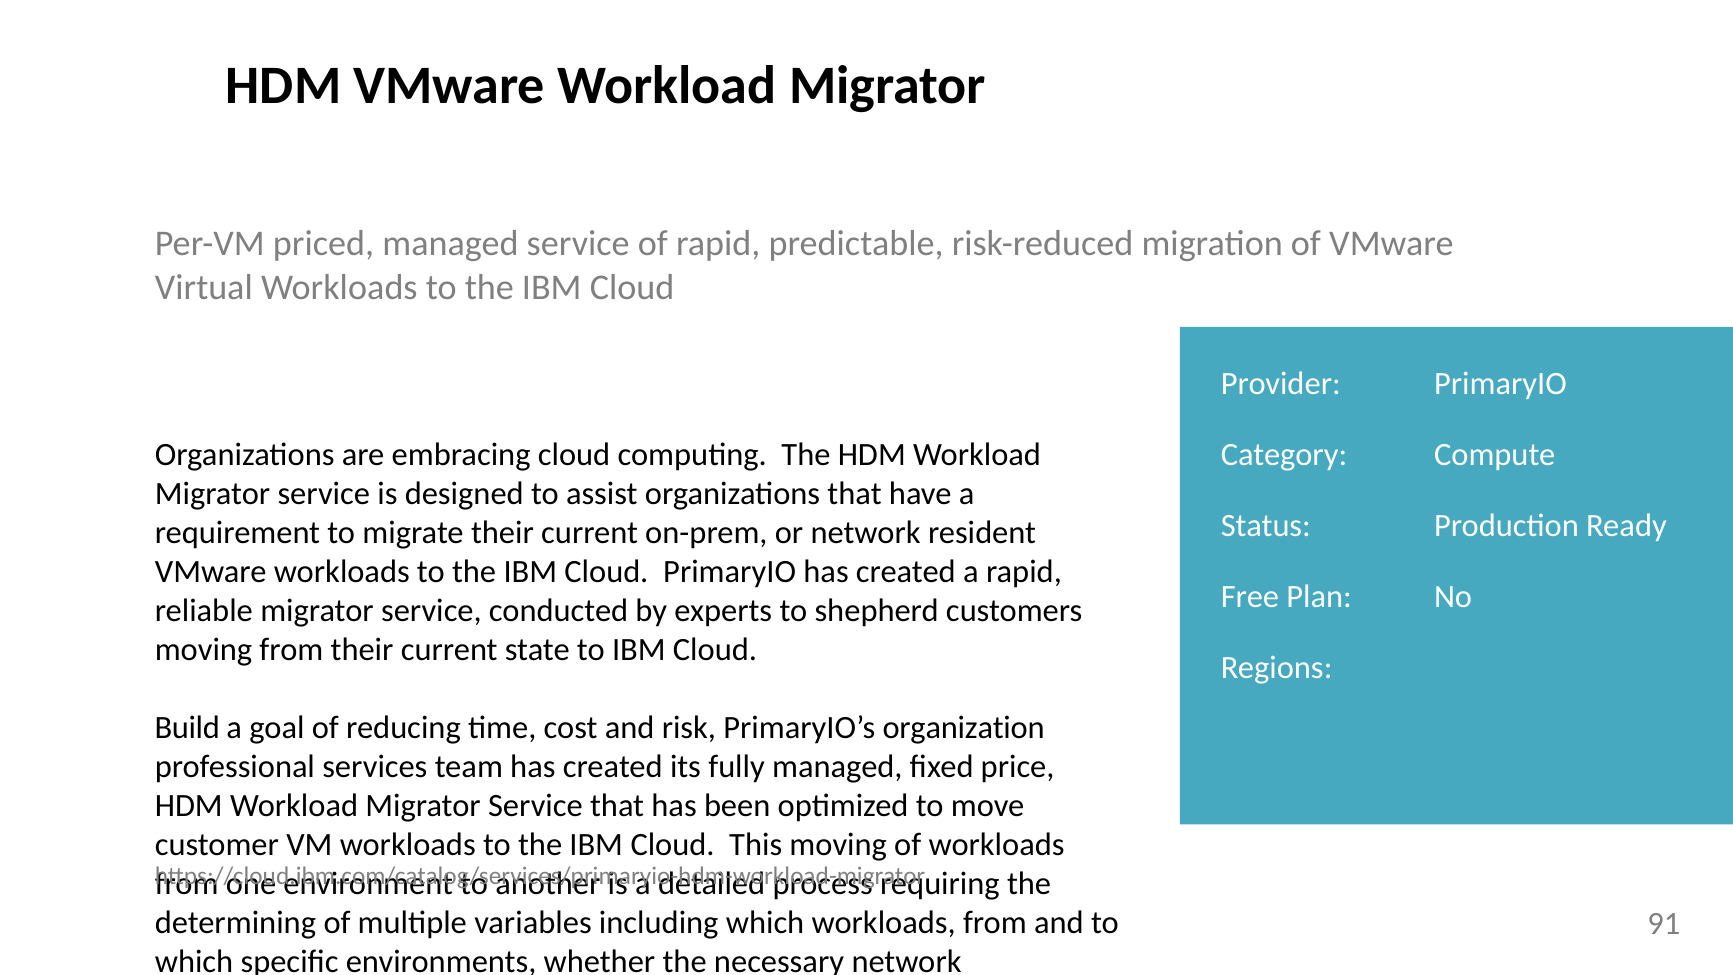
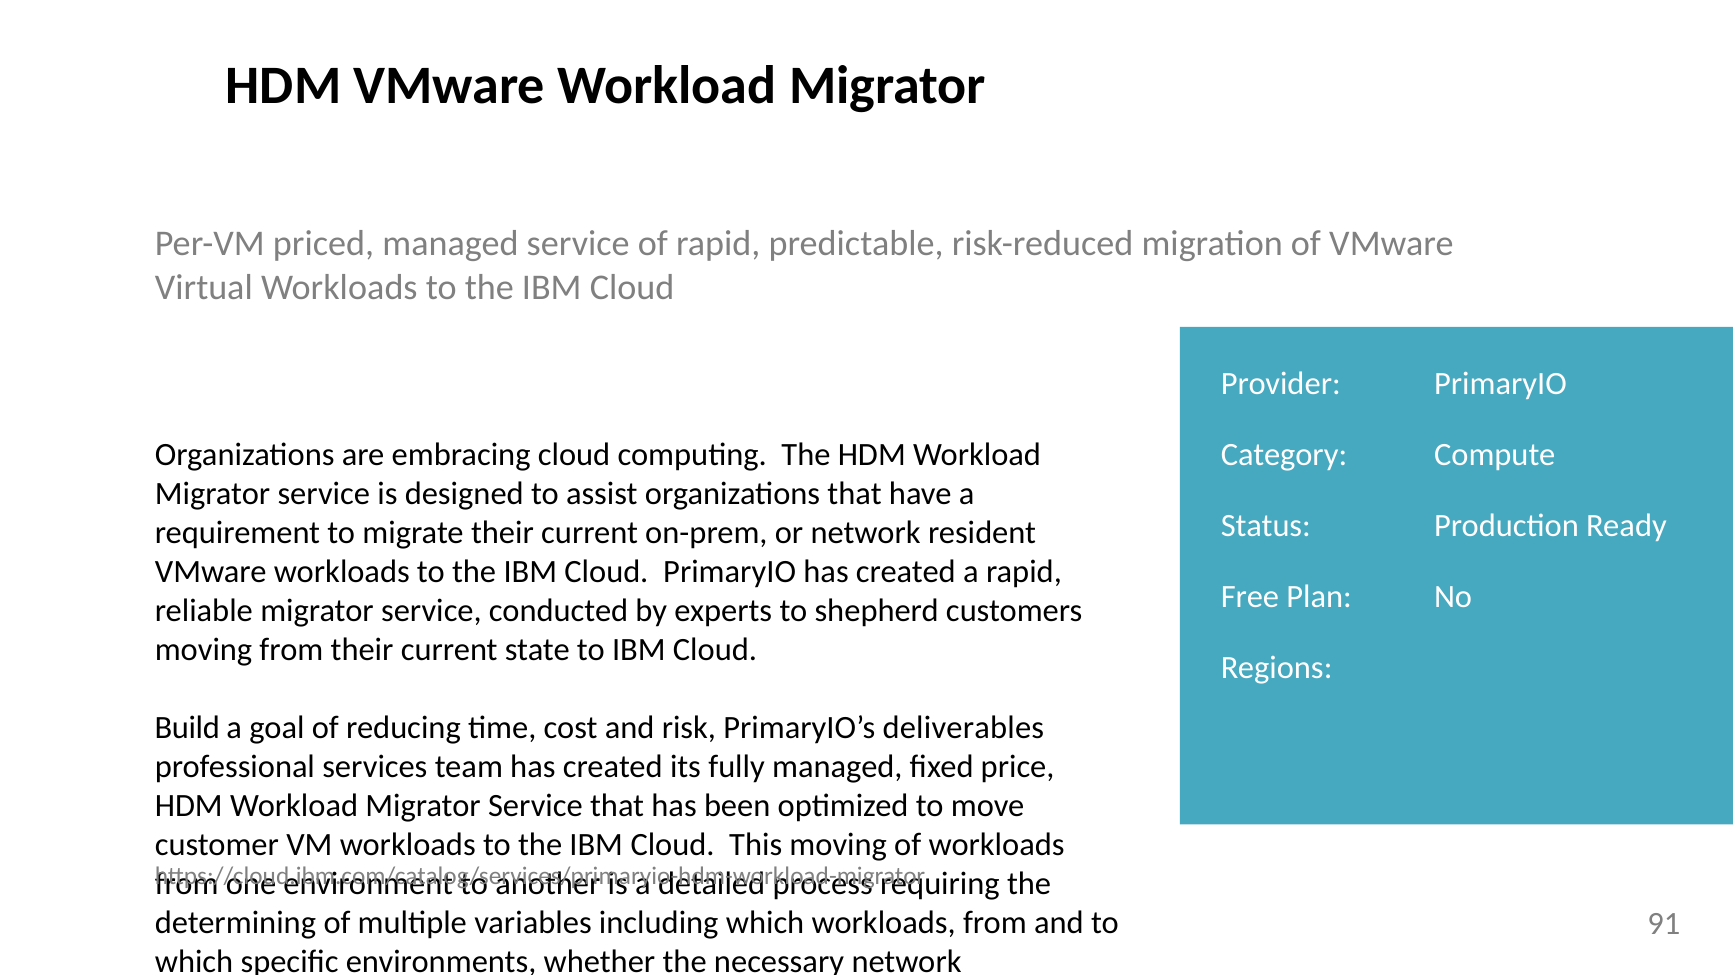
PrimaryIO’s organization: organization -> deliverables
